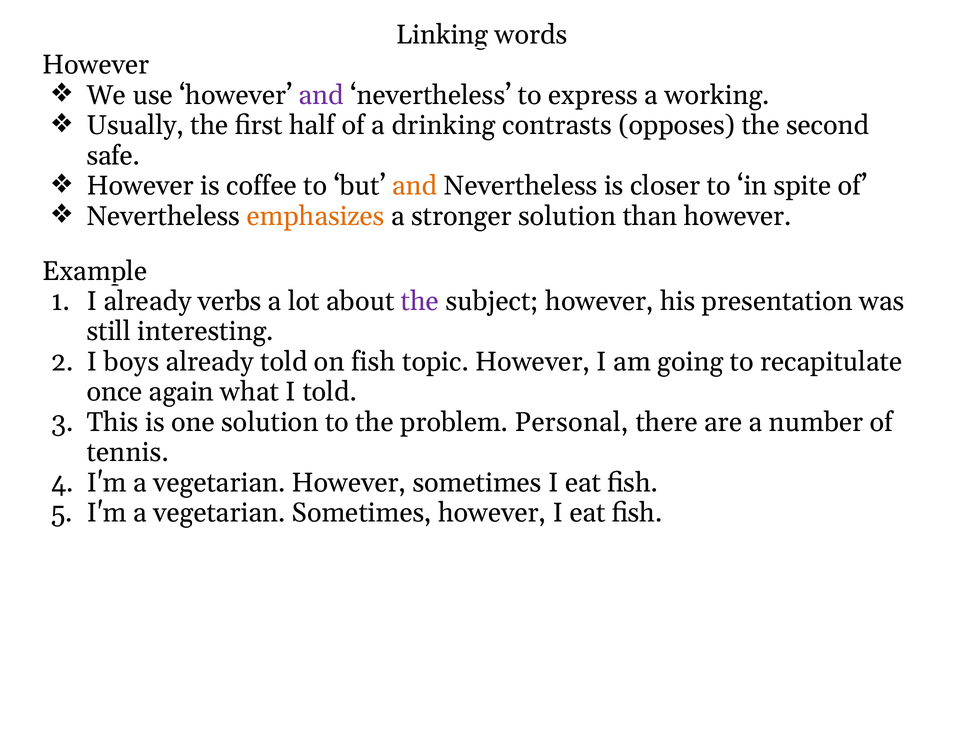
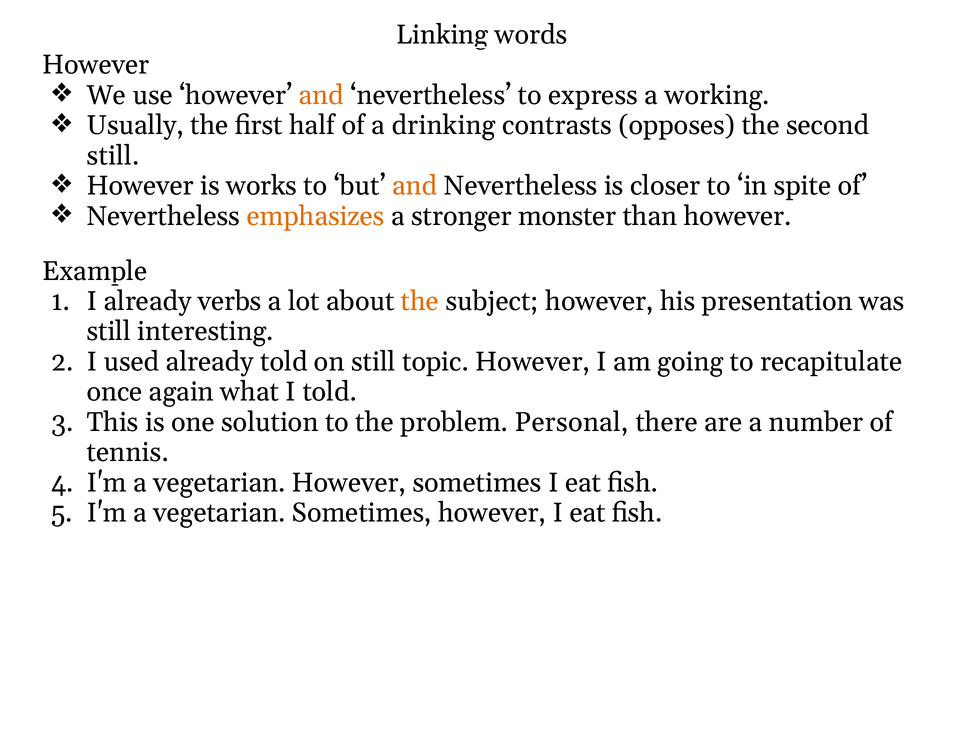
and at (321, 95) colour: purple -> orange
safe at (113, 156): safe -> still
coffee: coffee -> works
stronger solution: solution -> monster
the at (420, 301) colour: purple -> orange
boys: boys -> used
on fish: fish -> still
